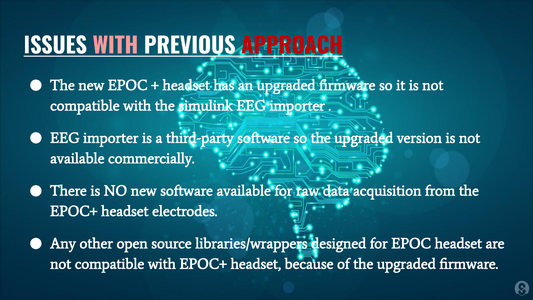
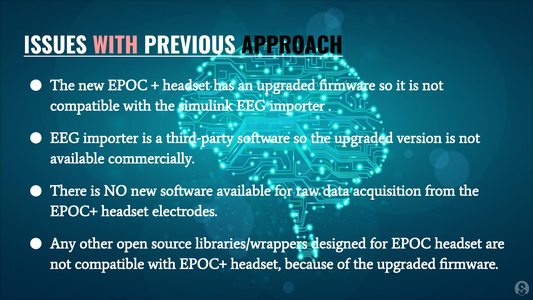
APPROACH colour: red -> black
